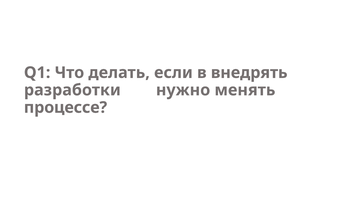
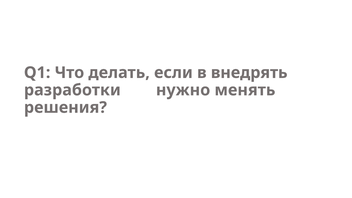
процессе: процессе -> решения
